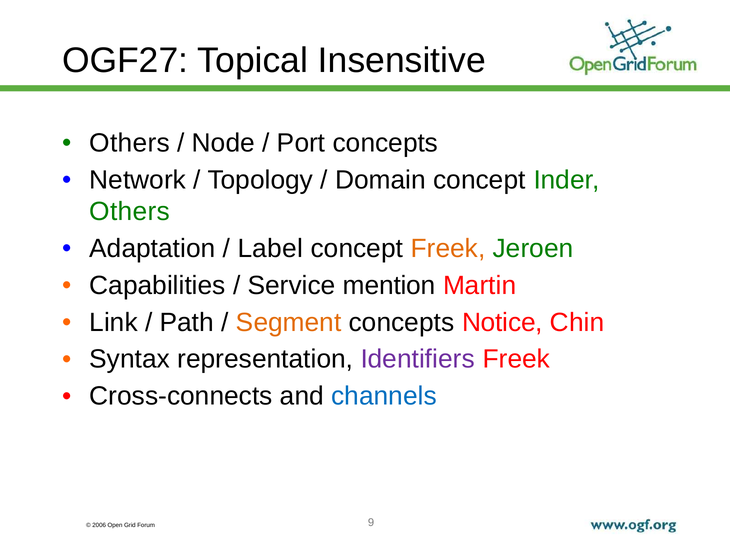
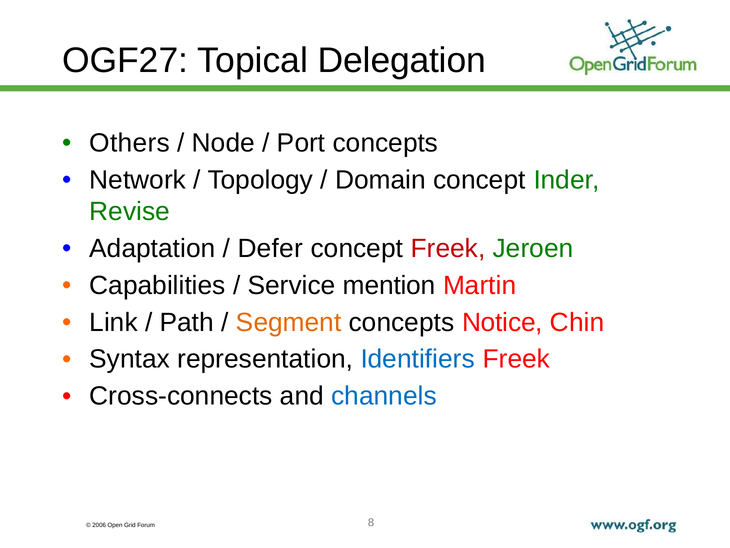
Insensitive: Insensitive -> Delegation
Others at (130, 211): Others -> Revise
Label: Label -> Defer
Freek at (448, 248) colour: orange -> red
Identifiers colour: purple -> blue
9: 9 -> 8
